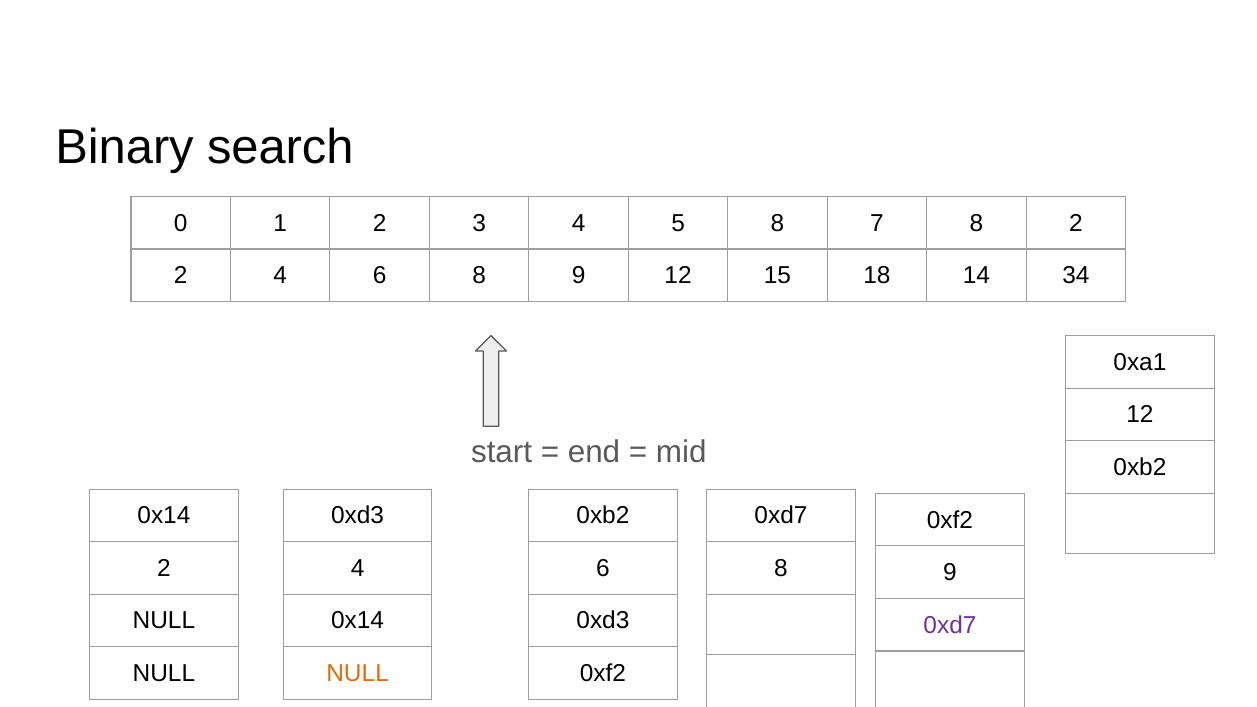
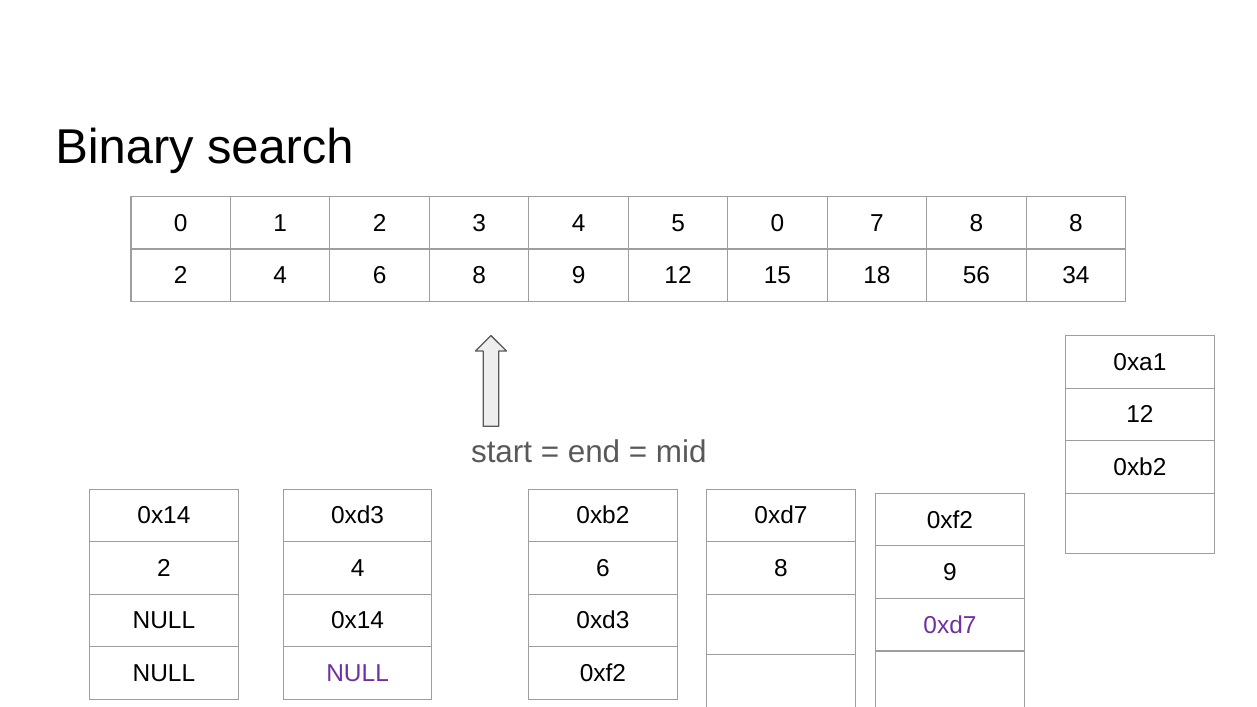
5 8: 8 -> 0
8 2: 2 -> 8
14: 14 -> 56
NULL at (358, 674) colour: orange -> purple
